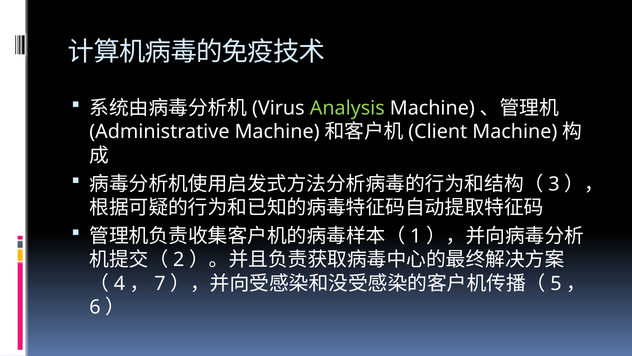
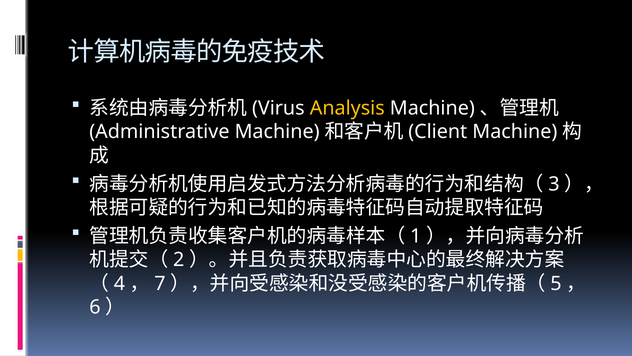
Analysis colour: light green -> yellow
